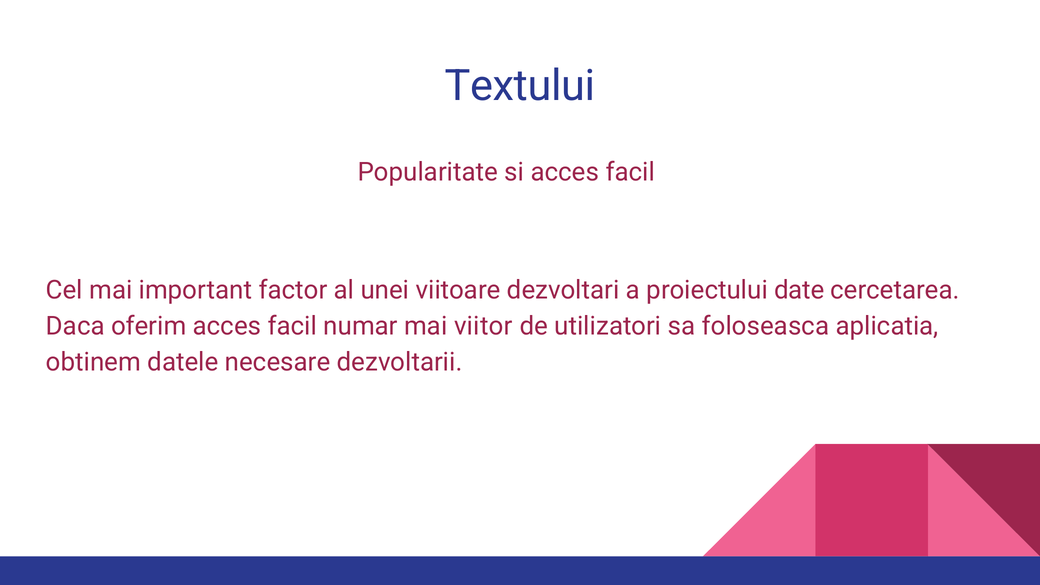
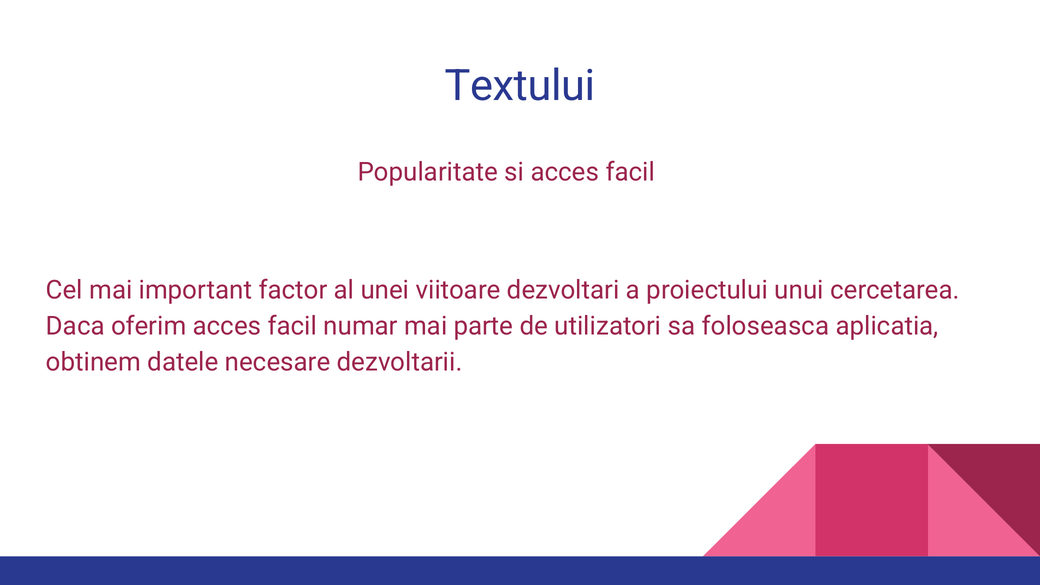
date: date -> unui
viitor: viitor -> parte
